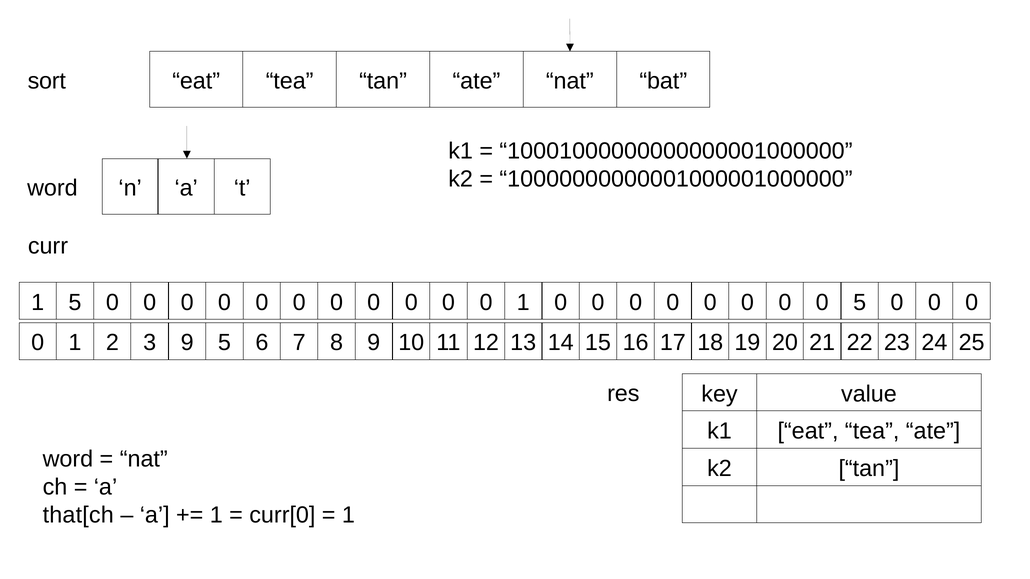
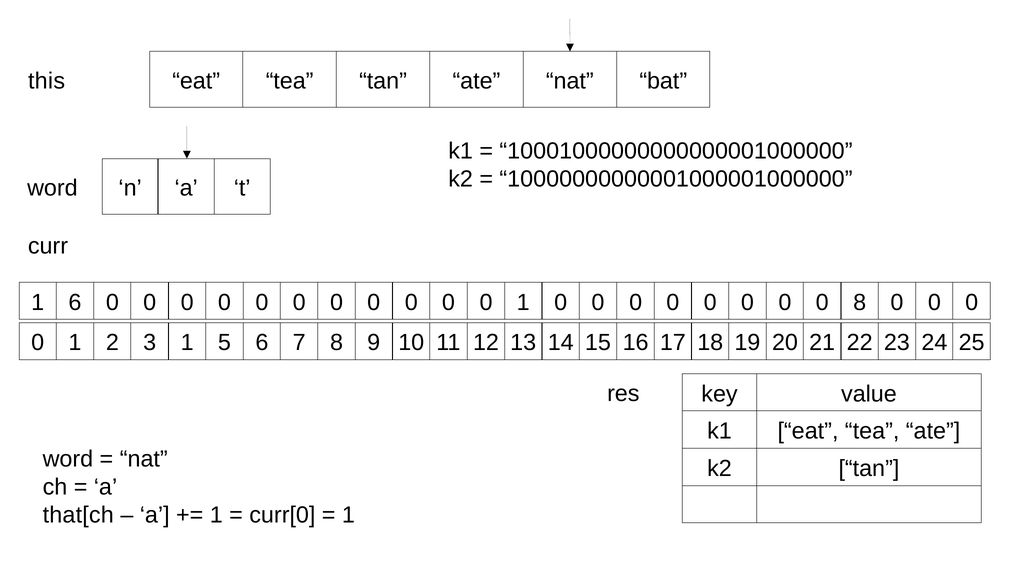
sort: sort -> this
1 5: 5 -> 6
0 5: 5 -> 8
3 9: 9 -> 1
